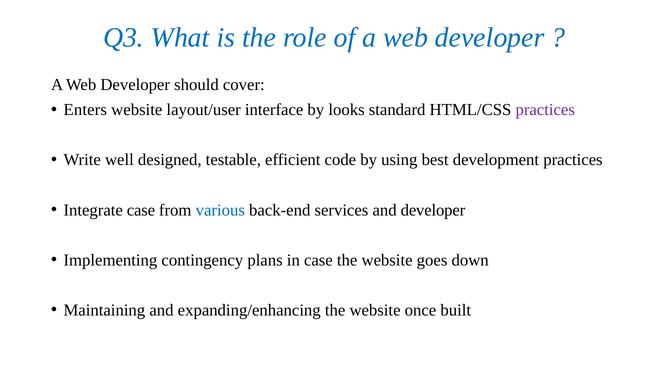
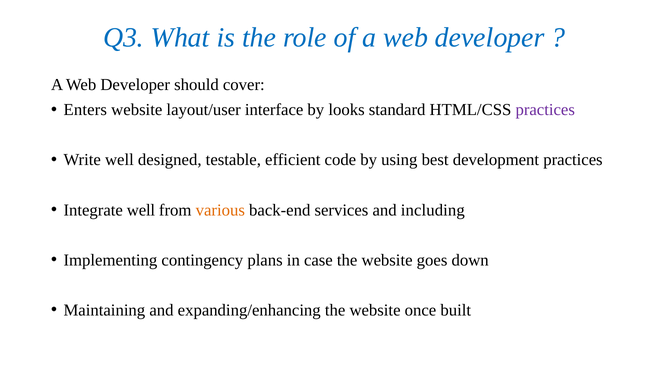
Integrate case: case -> well
various colour: blue -> orange
and developer: developer -> including
